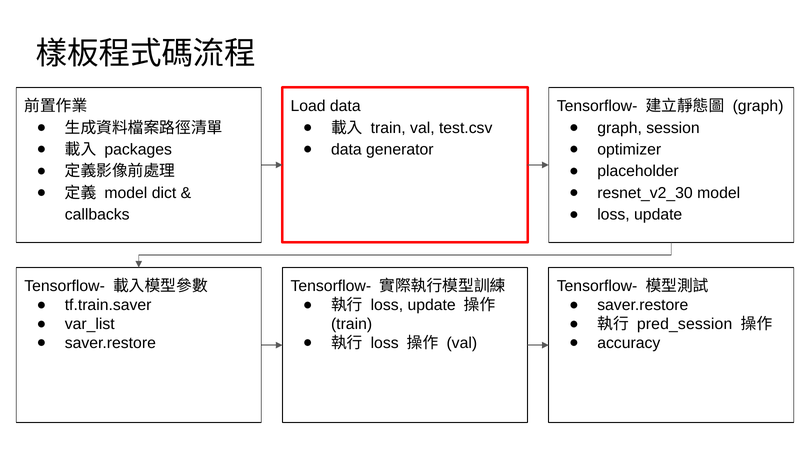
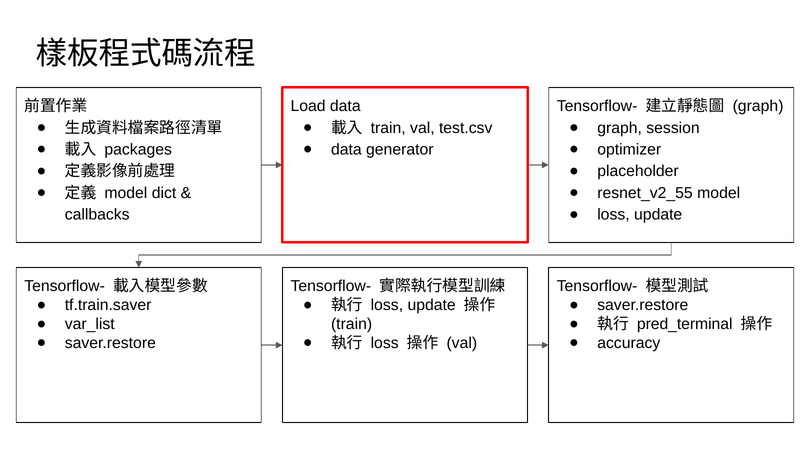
resnet_v2_30: resnet_v2_30 -> resnet_v2_55
pred_session: pred_session -> pred_terminal
